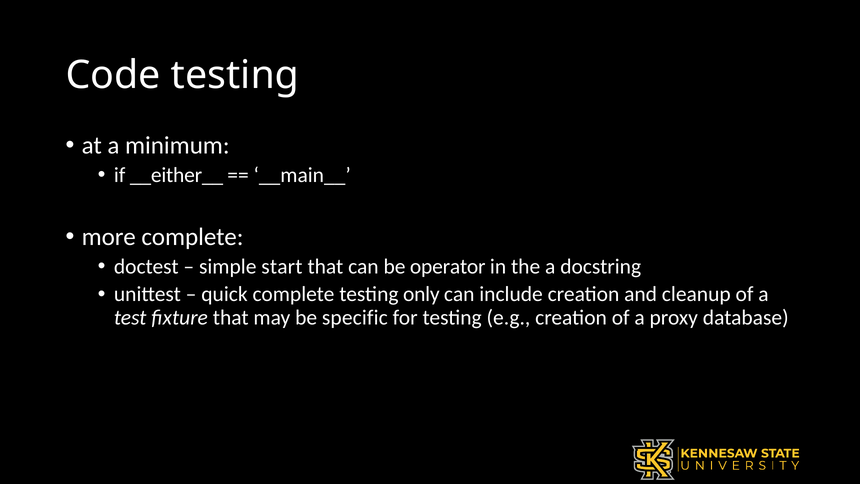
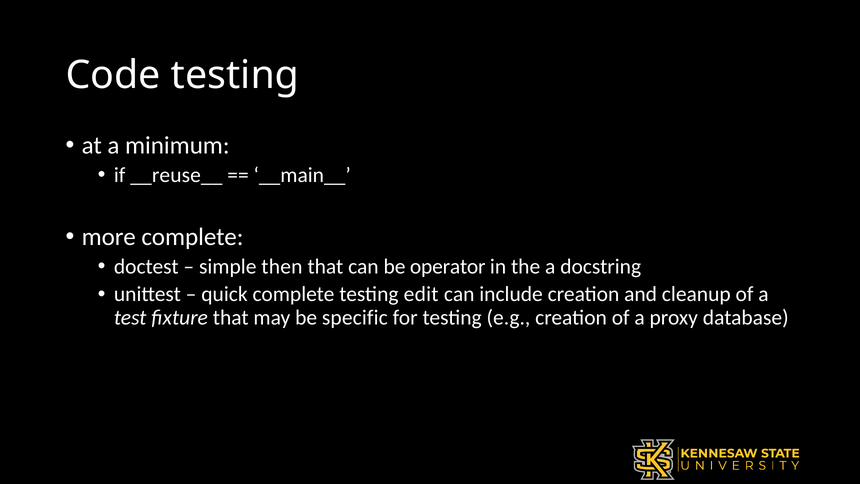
__either__: __either__ -> __reuse__
start: start -> then
only: only -> edit
